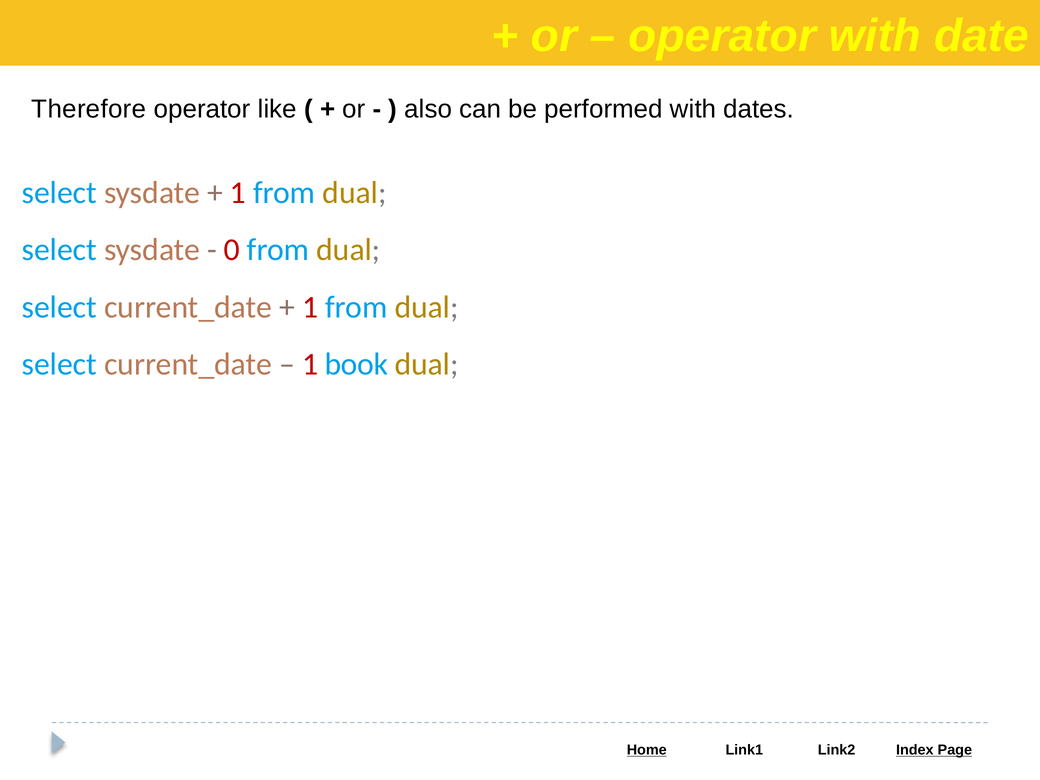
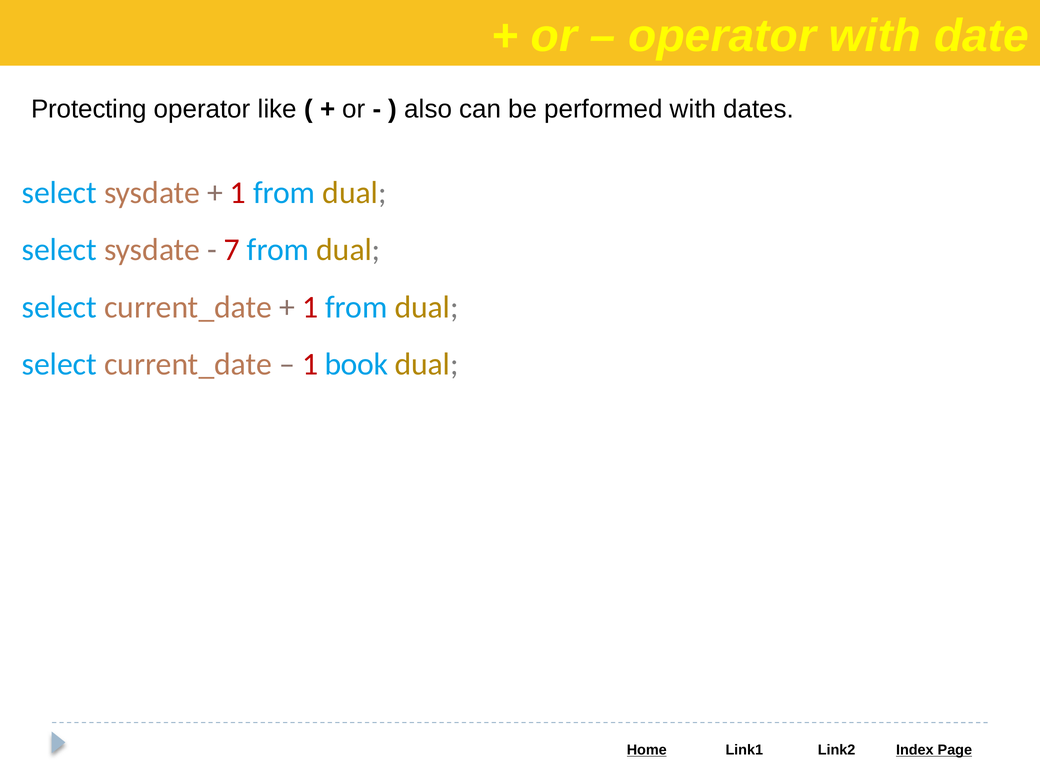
Therefore: Therefore -> Protecting
0: 0 -> 7
